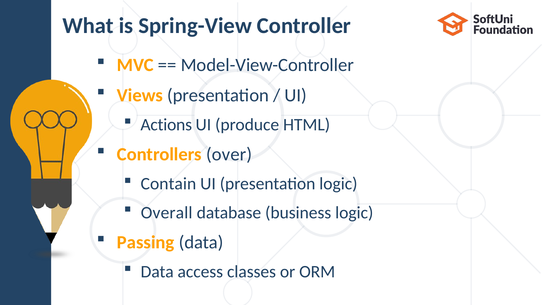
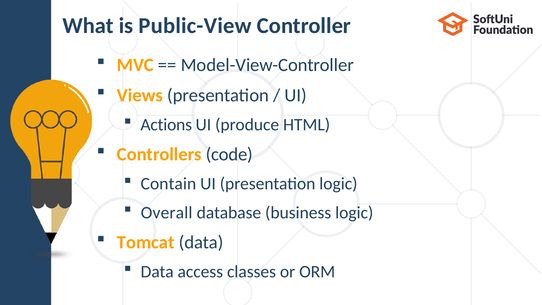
Spring-View: Spring-View -> Public-View
over: over -> code
Passing: Passing -> Tomcat
